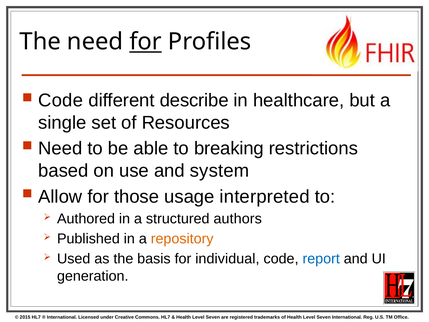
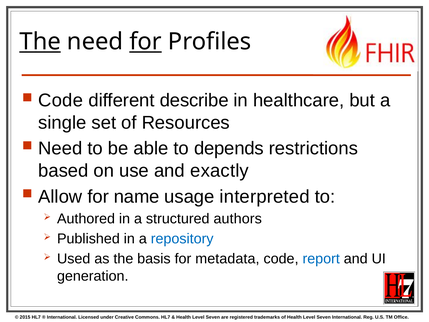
The at (40, 42) underline: none -> present
breaking: breaking -> depends
system: system -> exactly
those: those -> name
repository colour: orange -> blue
individual: individual -> metadata
